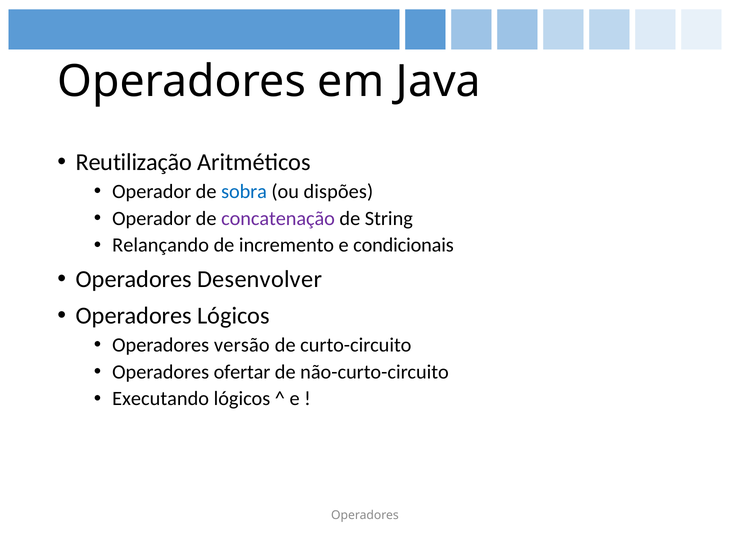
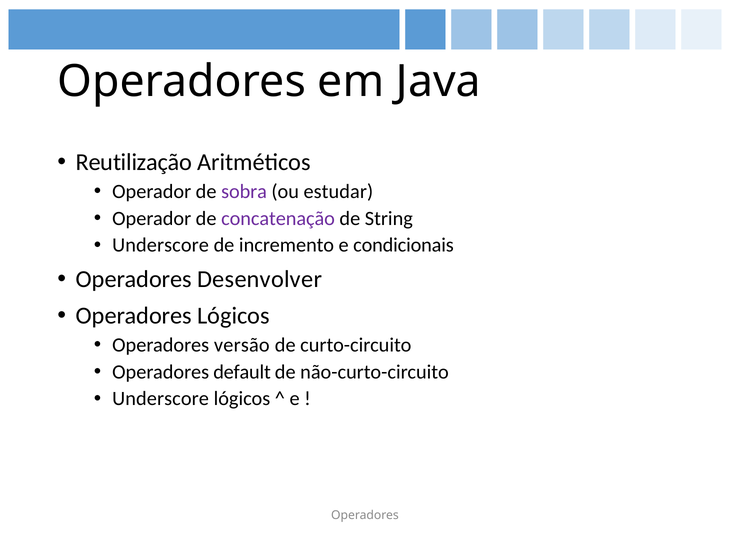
sobra colour: blue -> purple
dispões: dispões -> estudar
Relançando at (161, 245): Relançando -> Underscore
ofertar: ofertar -> default
Executando at (161, 399): Executando -> Underscore
